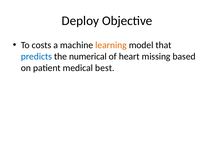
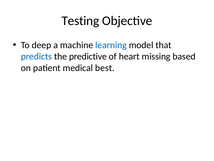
Deploy: Deploy -> Testing
costs: costs -> deep
learning colour: orange -> blue
numerical: numerical -> predictive
